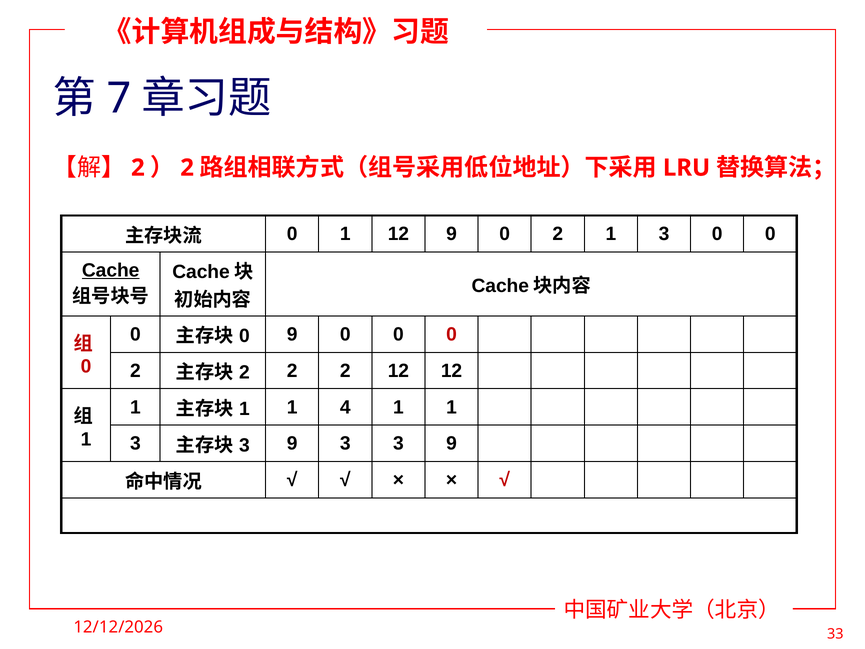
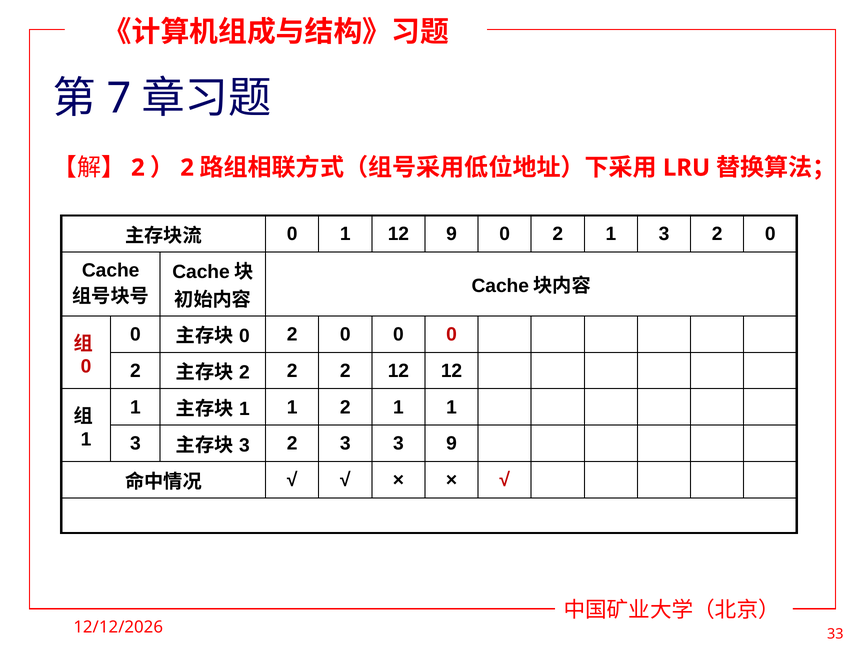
1 3 0: 0 -> 2
Cache underline: present -> none
9 at (292, 334): 9 -> 2
1 4: 4 -> 2
9 at (292, 443): 9 -> 2
